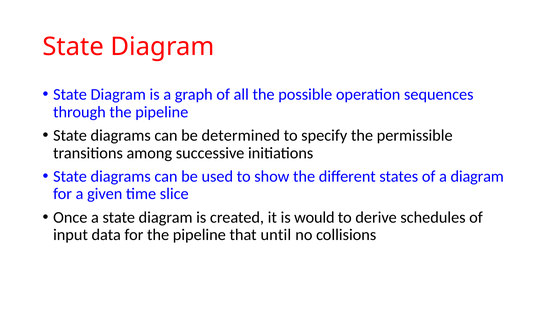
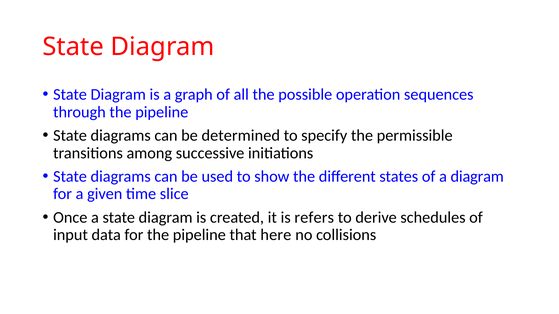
would: would -> refers
until: until -> here
